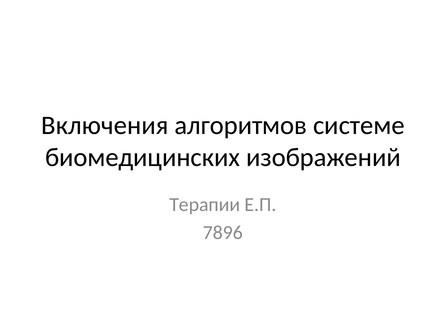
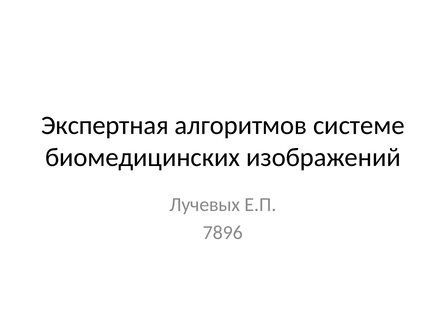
Включения: Включения -> Экспертная
Терапии: Терапии -> Лучевых
